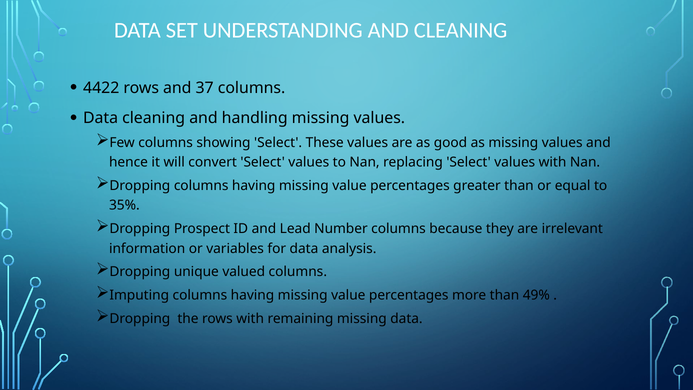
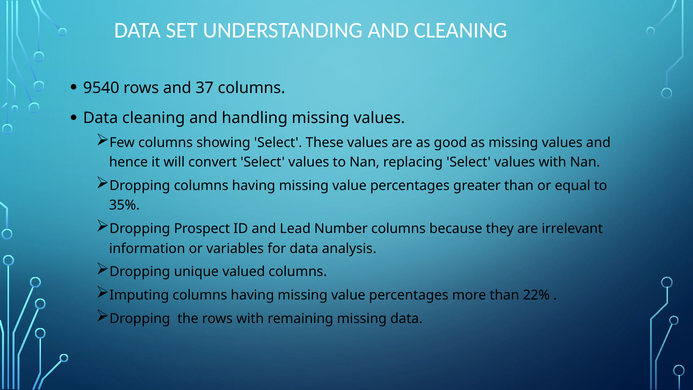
4422: 4422 -> 9540
49%: 49% -> 22%
